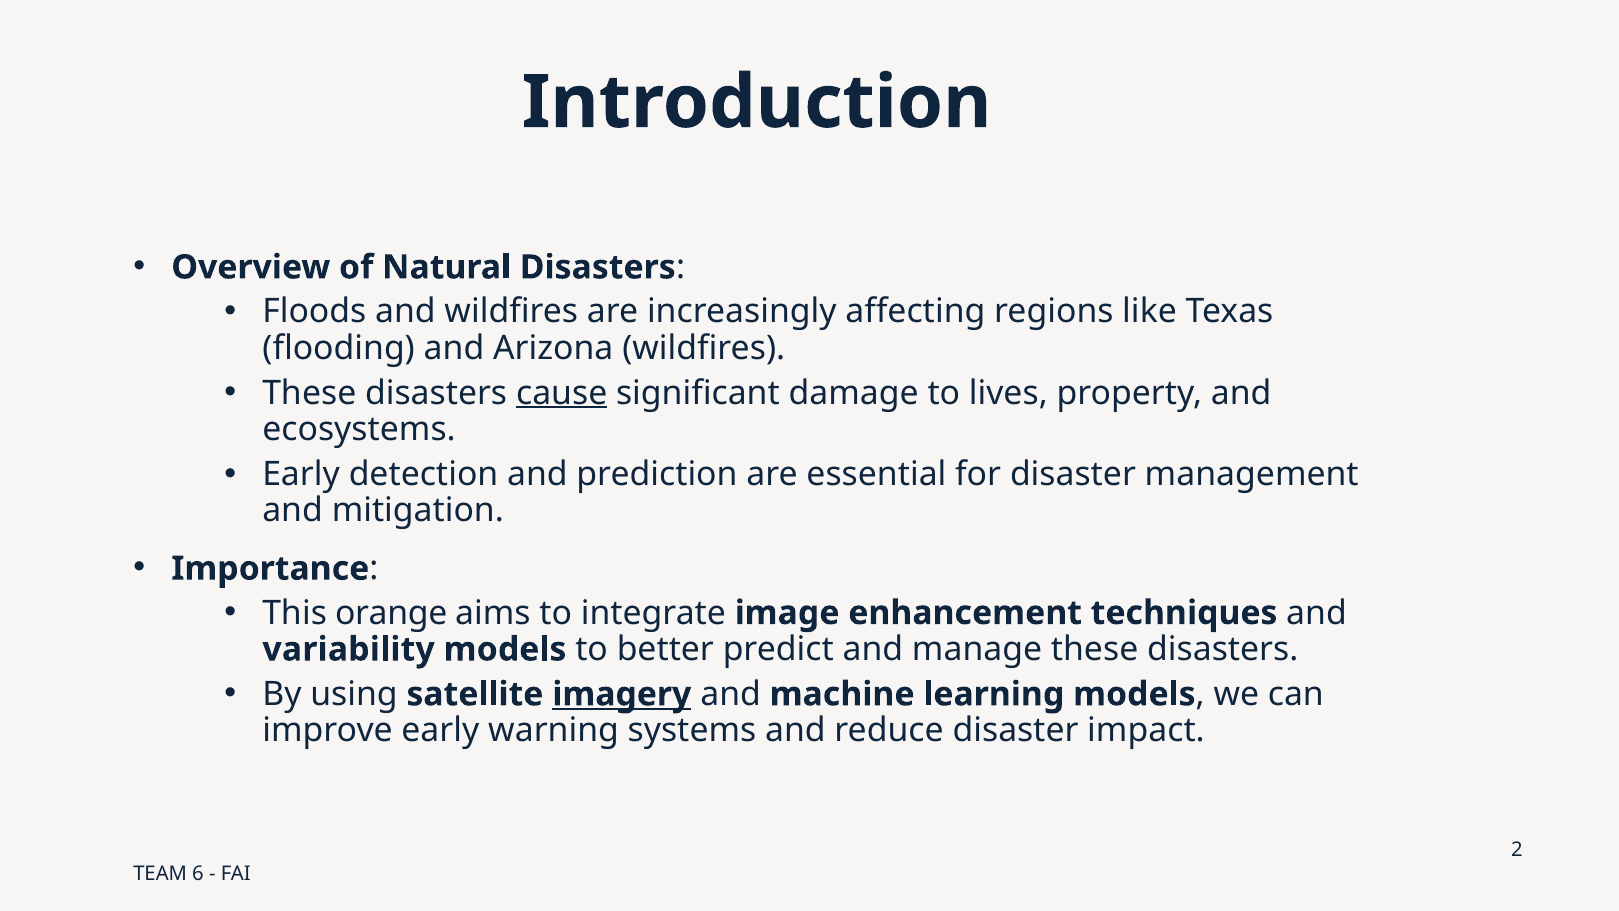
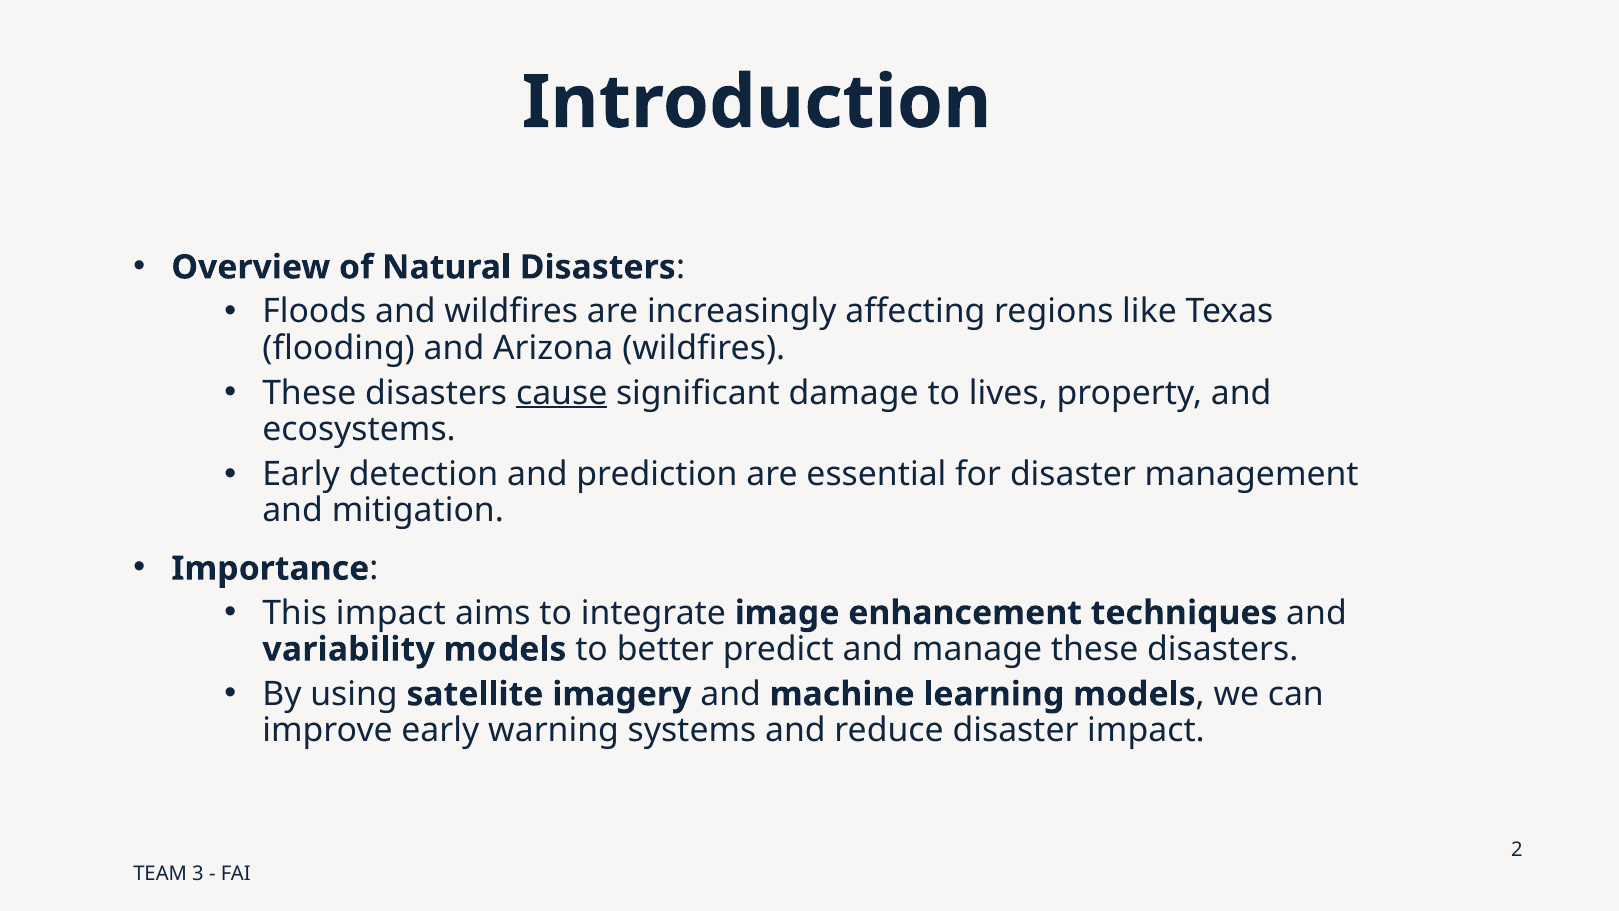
This orange: orange -> impact
imagery underline: present -> none
6: 6 -> 3
